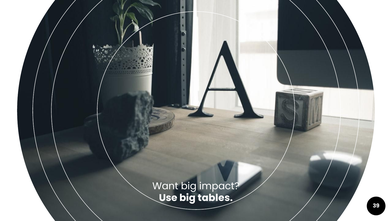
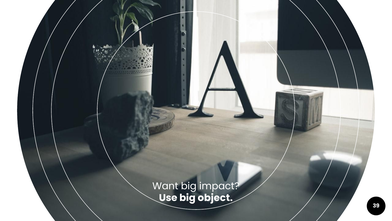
tables: tables -> object
